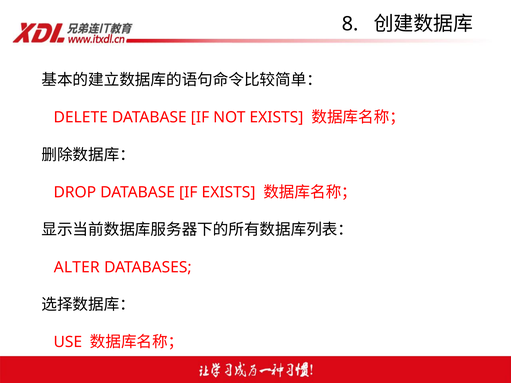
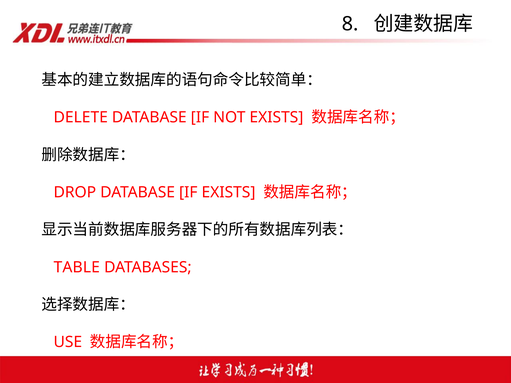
ALTER: ALTER -> TABLE
